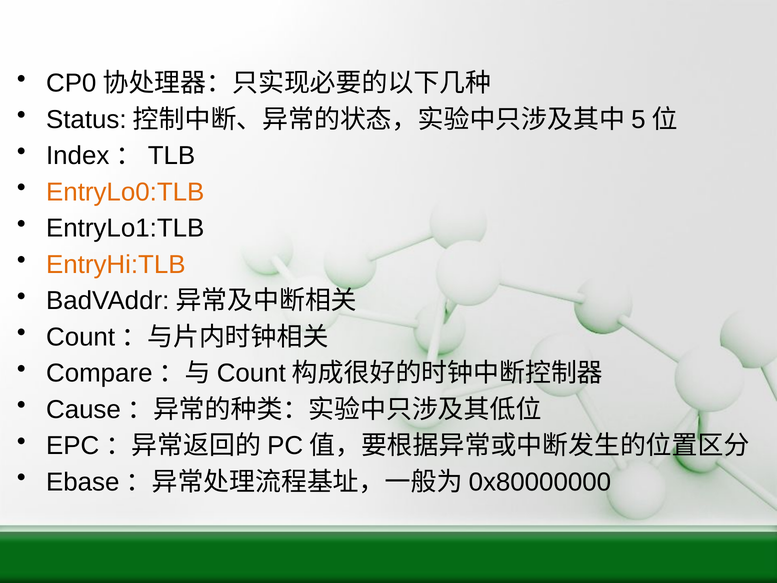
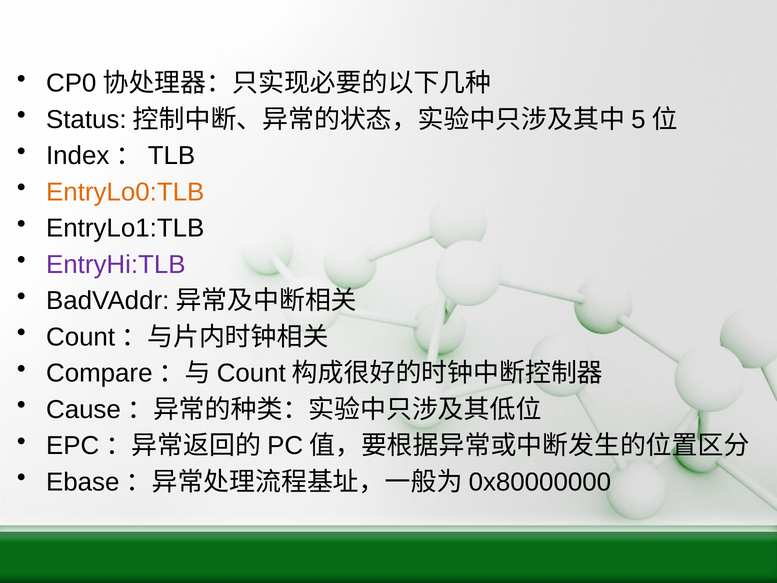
EntryHi:TLB colour: orange -> purple
